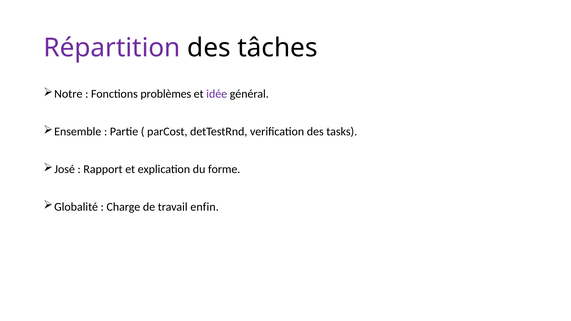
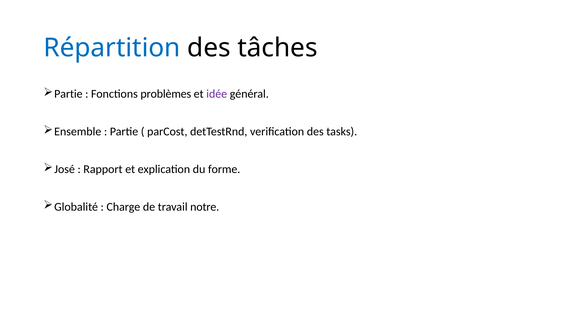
Répartition colour: purple -> blue
Notre at (68, 94): Notre -> Partie
enfin: enfin -> notre
